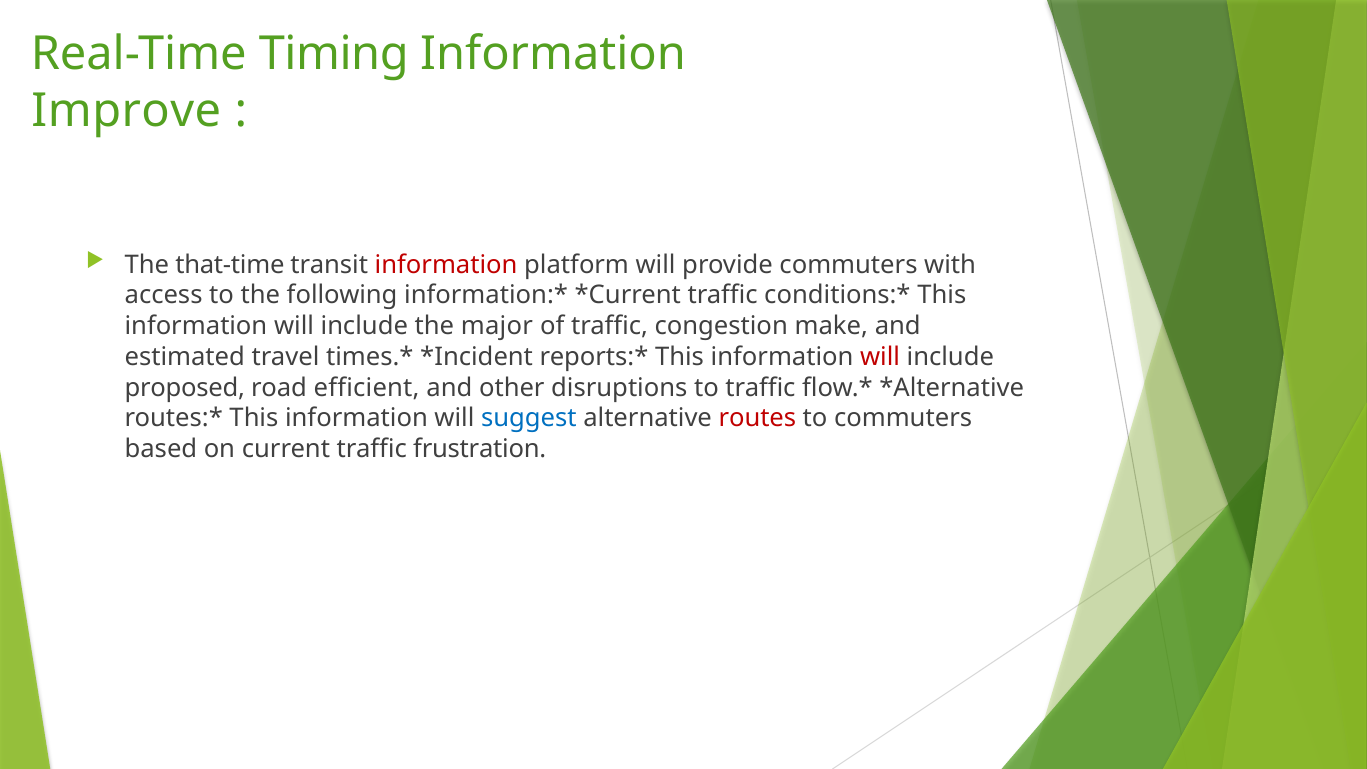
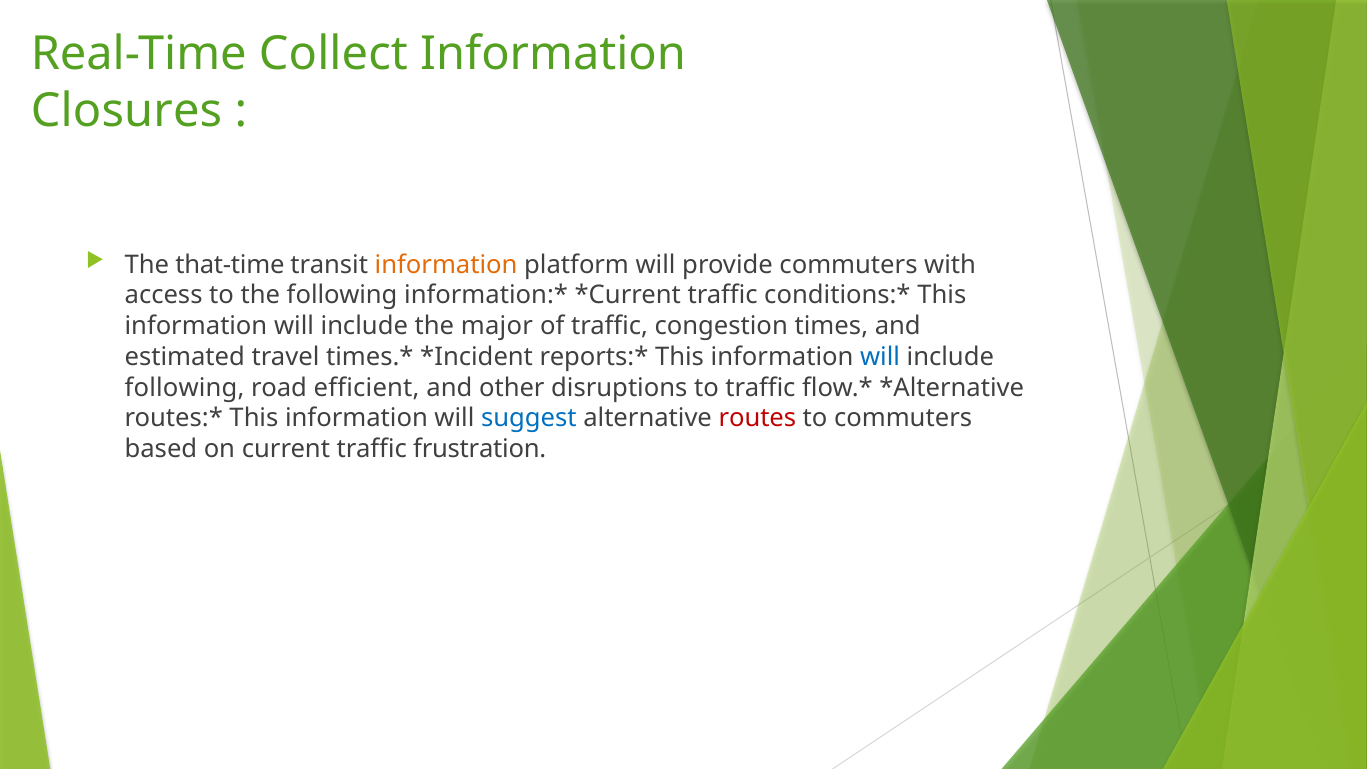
Timing: Timing -> Collect
Improve: Improve -> Closures
information at (446, 265) colour: red -> orange
make: make -> times
will at (880, 357) colour: red -> blue
proposed at (185, 388): proposed -> following
